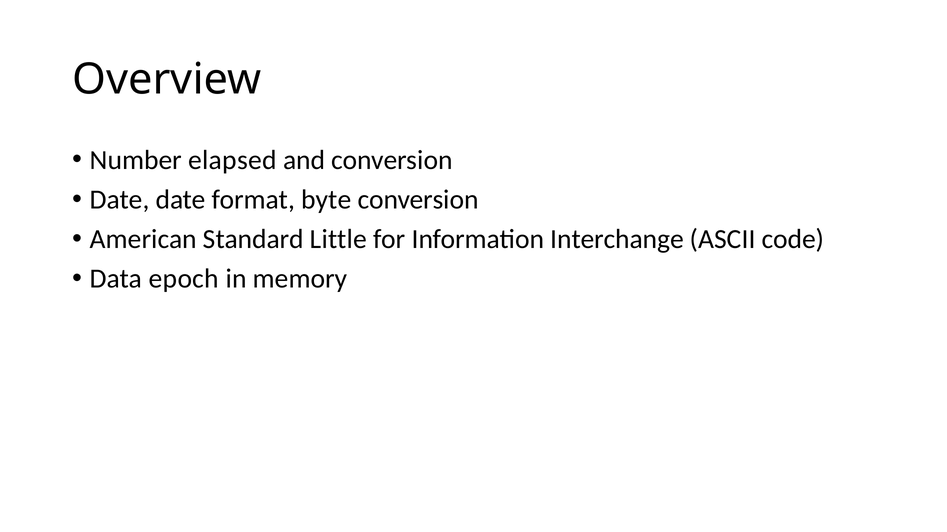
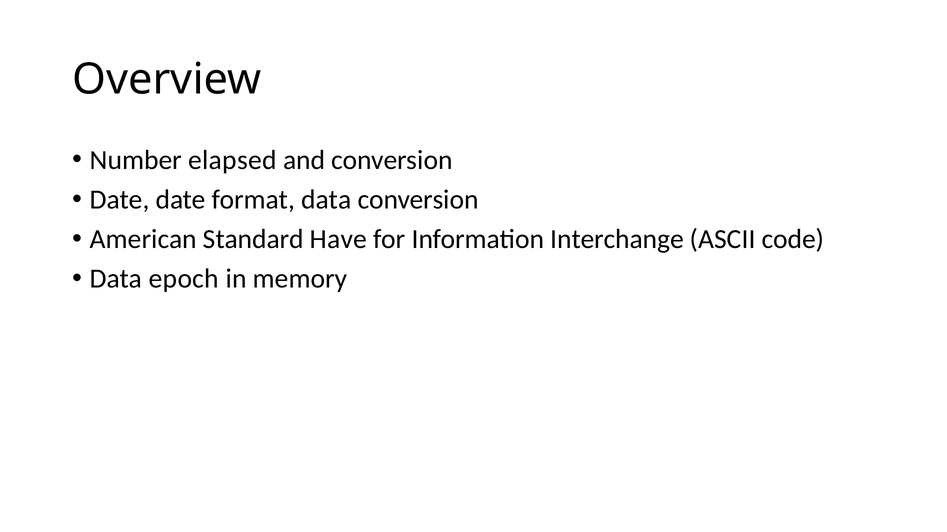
format byte: byte -> data
Little: Little -> Have
